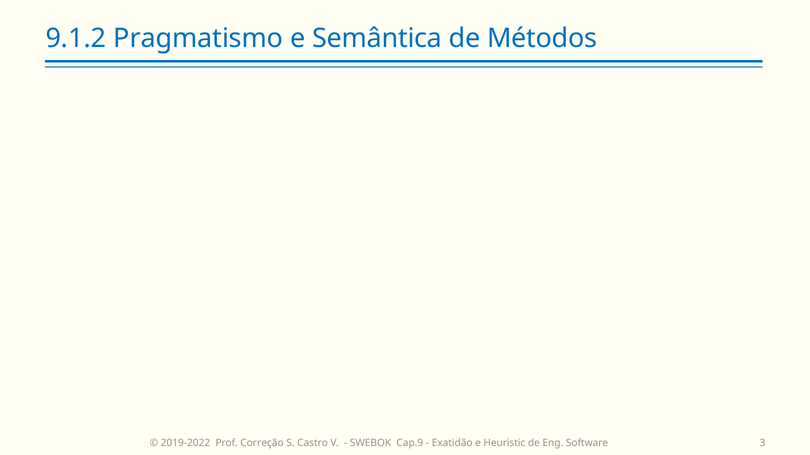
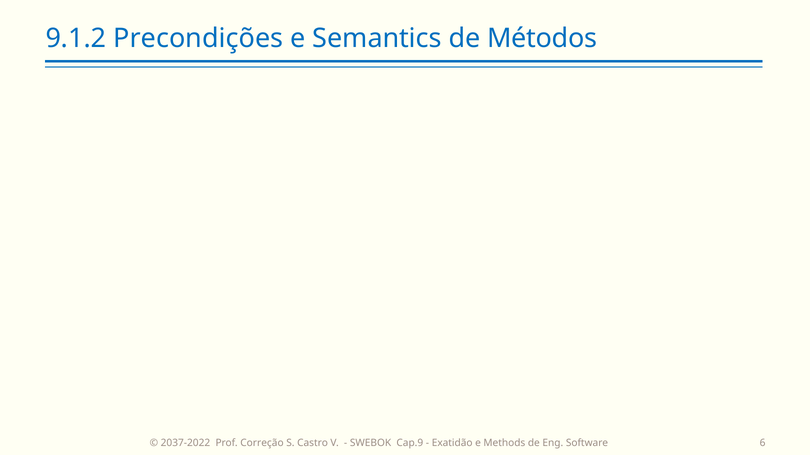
Pragmatismo: Pragmatismo -> Precondições
Semântica: Semântica -> Semantics
2019-2022: 2019-2022 -> 2037-2022
Heuristic: Heuristic -> Methods
3: 3 -> 6
